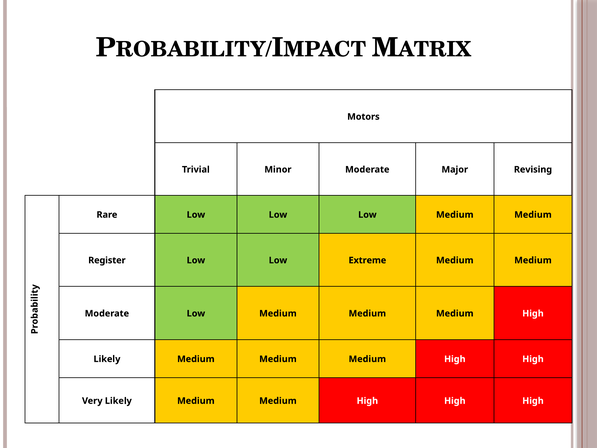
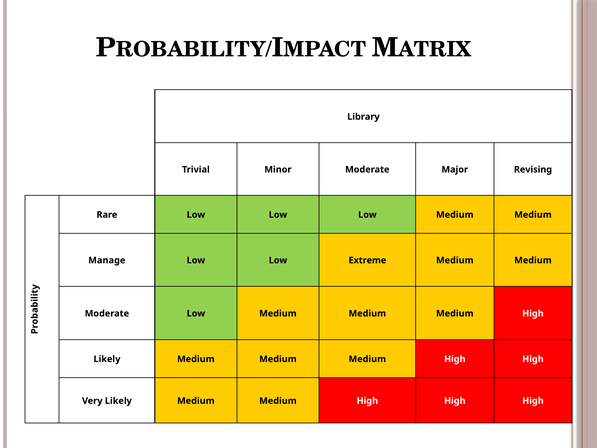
Motors: Motors -> Library
Register: Register -> Manage
